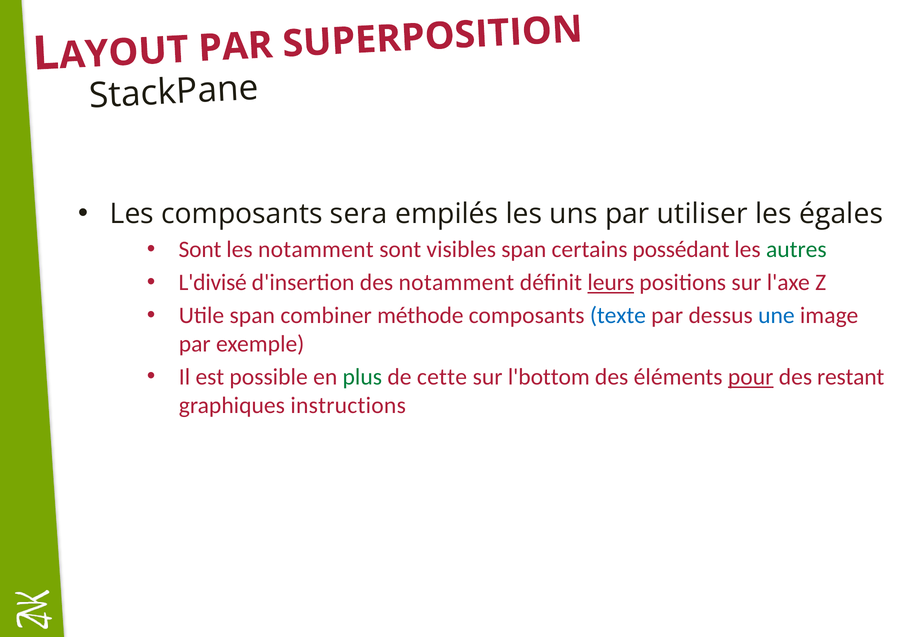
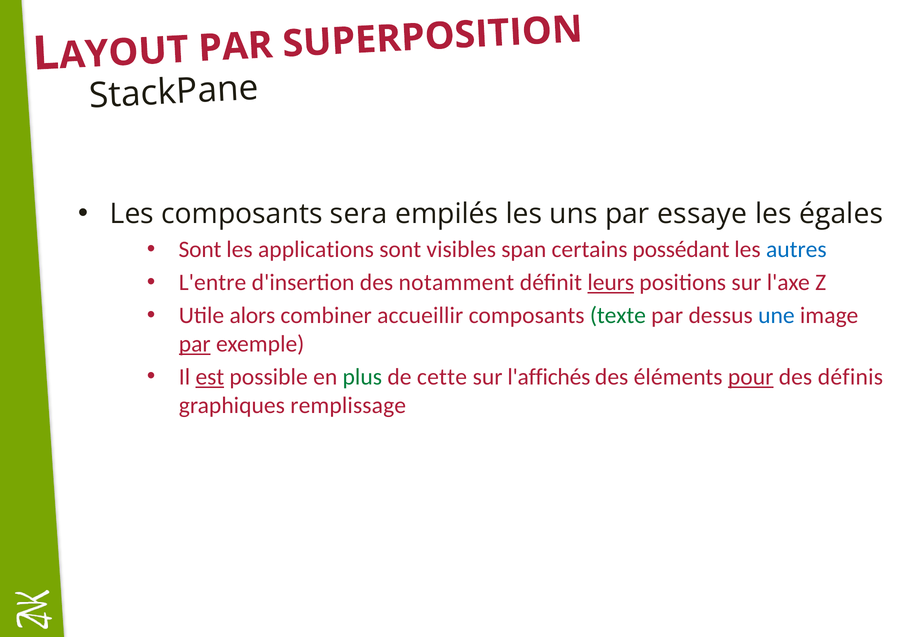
utiliser: utiliser -> essaye
les notamment: notamment -> applications
autres colour: green -> blue
L'divisé: L'divisé -> L'entre
Utile span: span -> alors
méthode: méthode -> accueillir
texte colour: blue -> green
par at (195, 344) underline: none -> present
est underline: none -> present
l'bottom: l'bottom -> l'affichés
restant: restant -> définis
instructions: instructions -> remplissage
